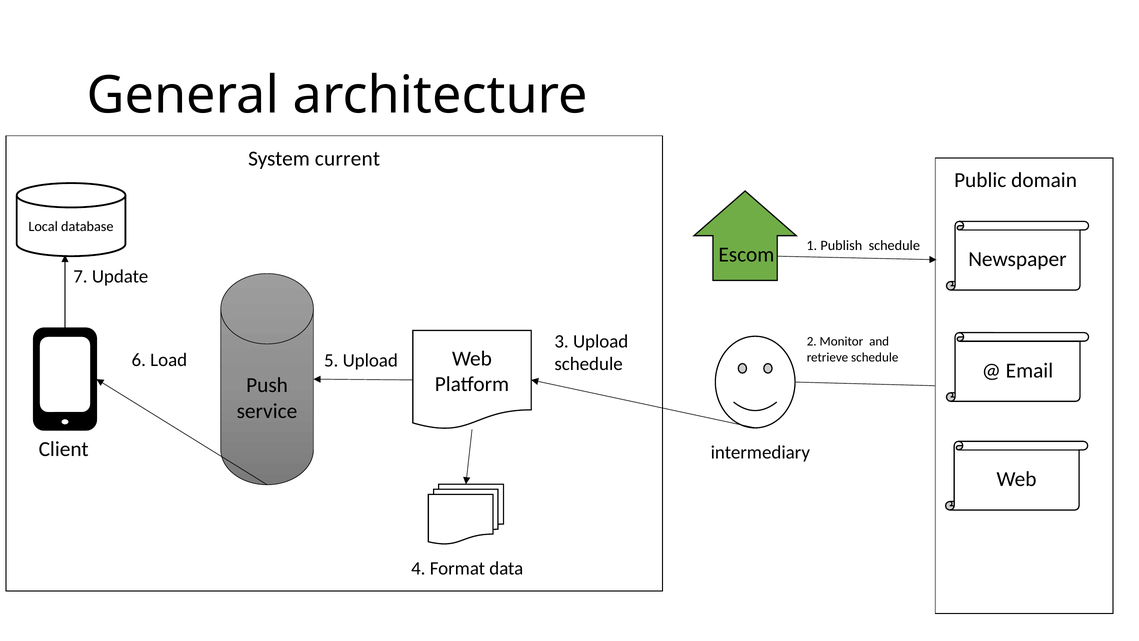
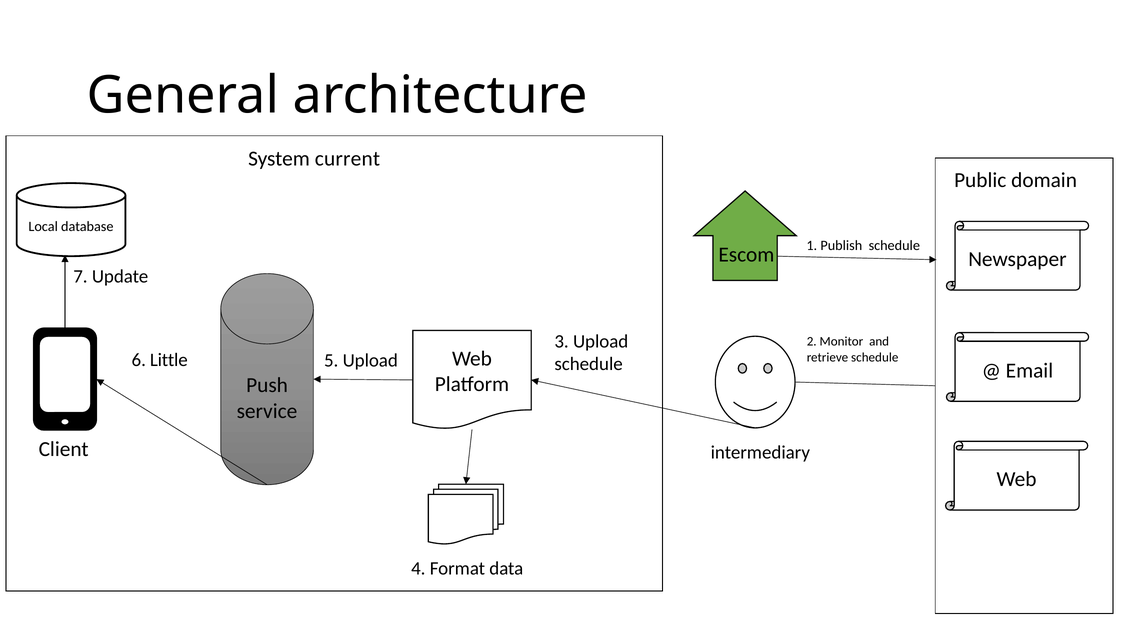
Load: Load -> Little
